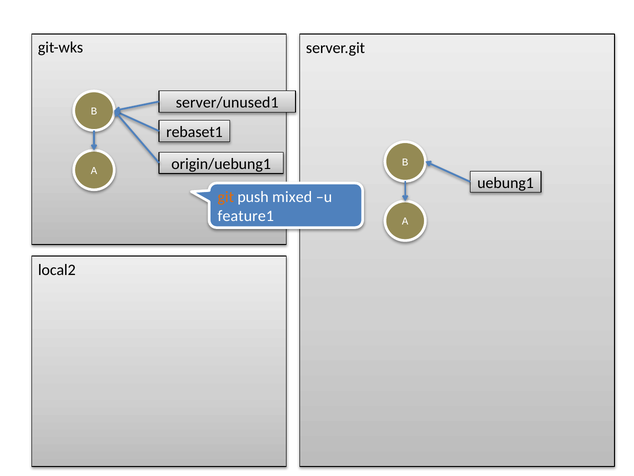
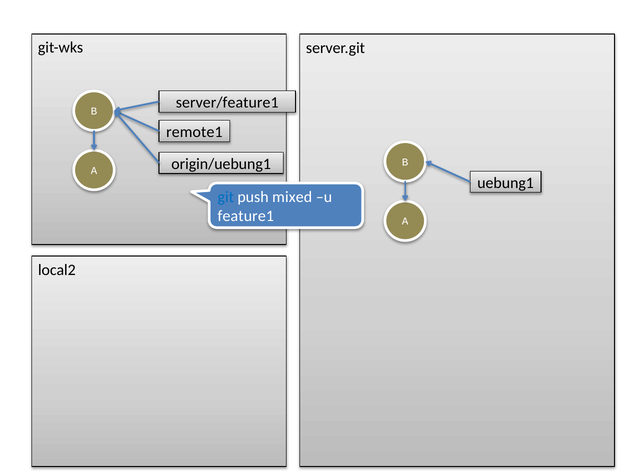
server/unused1: server/unused1 -> server/feature1
rebaset1: rebaset1 -> remote1
git colour: orange -> blue
